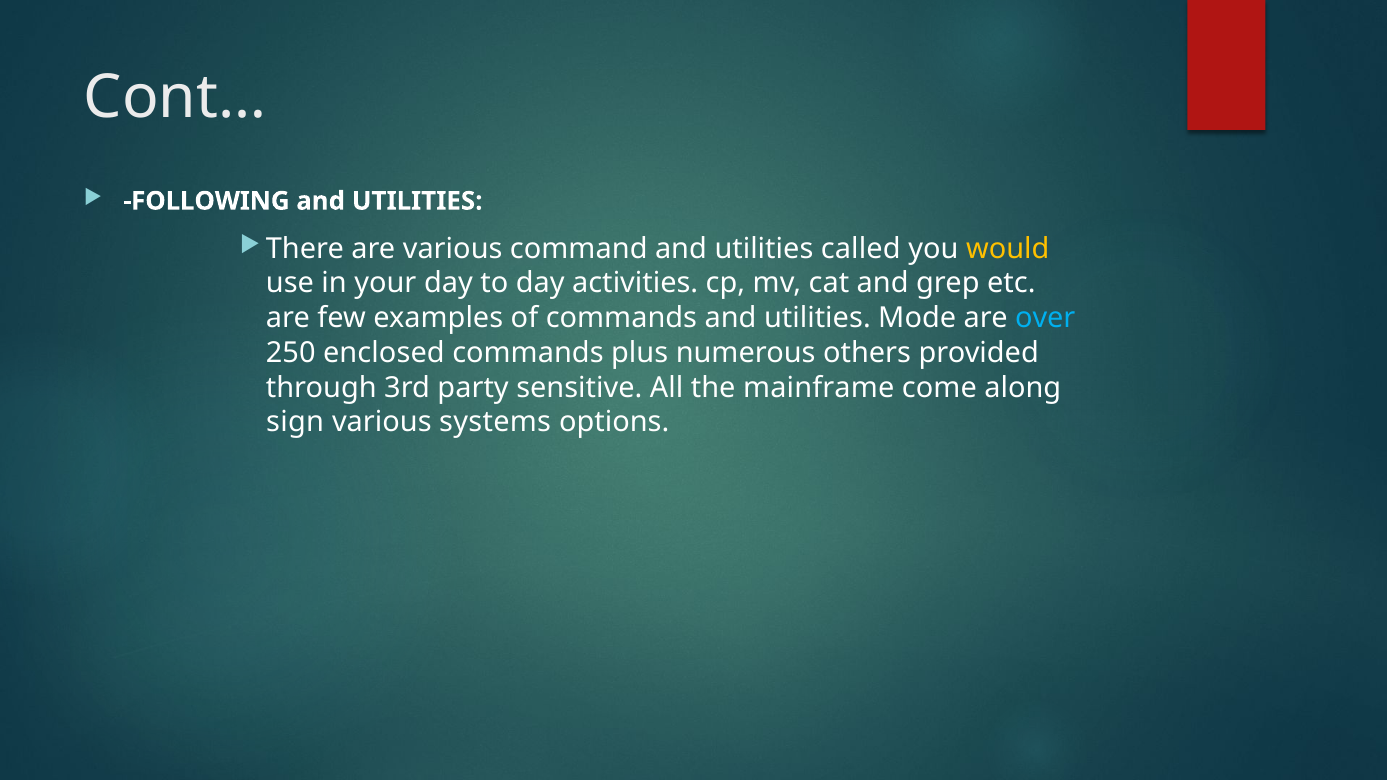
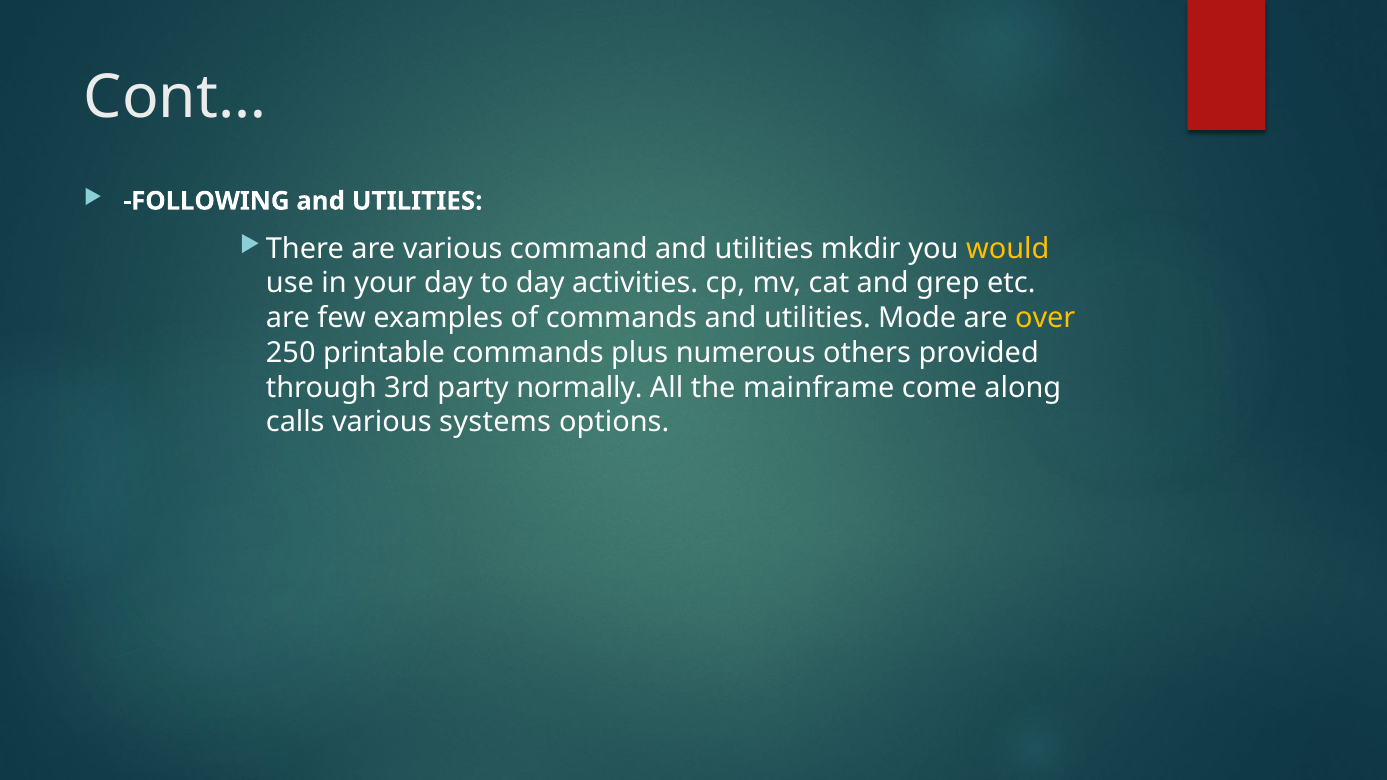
called: called -> mkdir
over colour: light blue -> yellow
enclosed: enclosed -> printable
sensitive: sensitive -> normally
sign: sign -> calls
